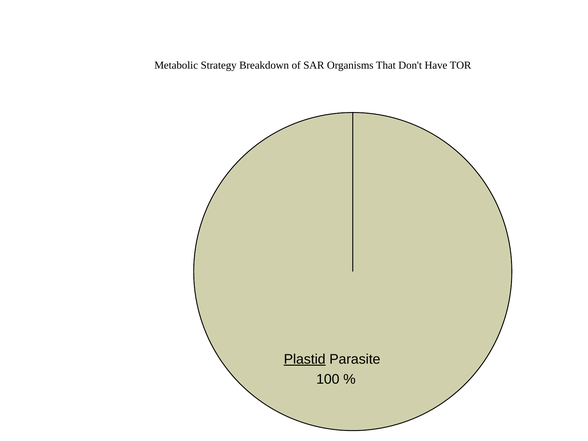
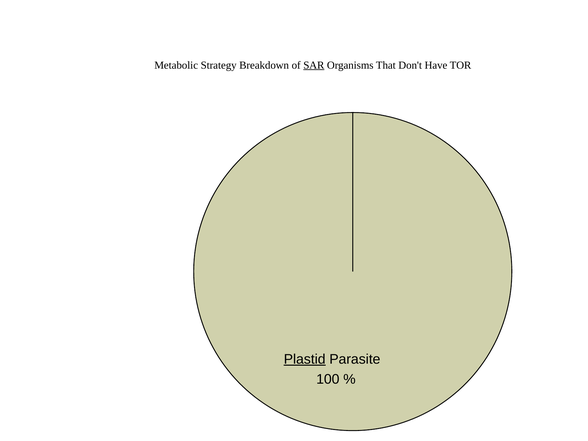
SAR underline: none -> present
